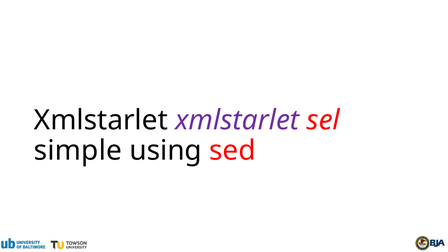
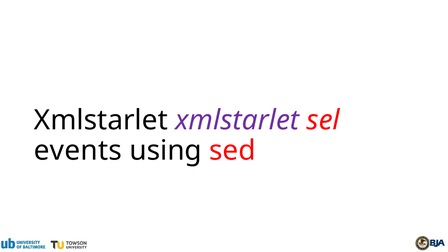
simple: simple -> events
